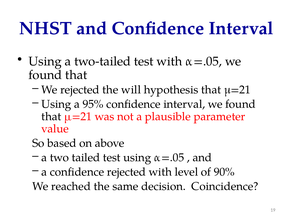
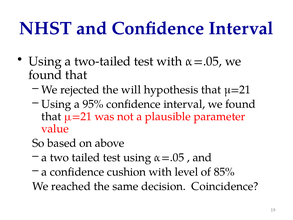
confidence rejected: rejected -> cushion
90%: 90% -> 85%
